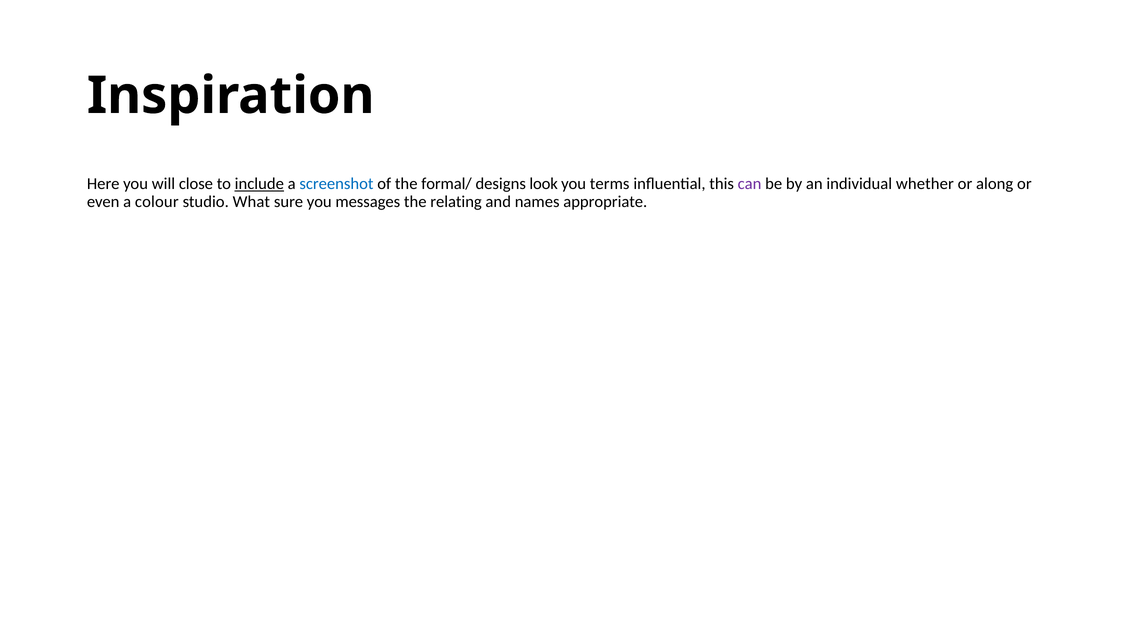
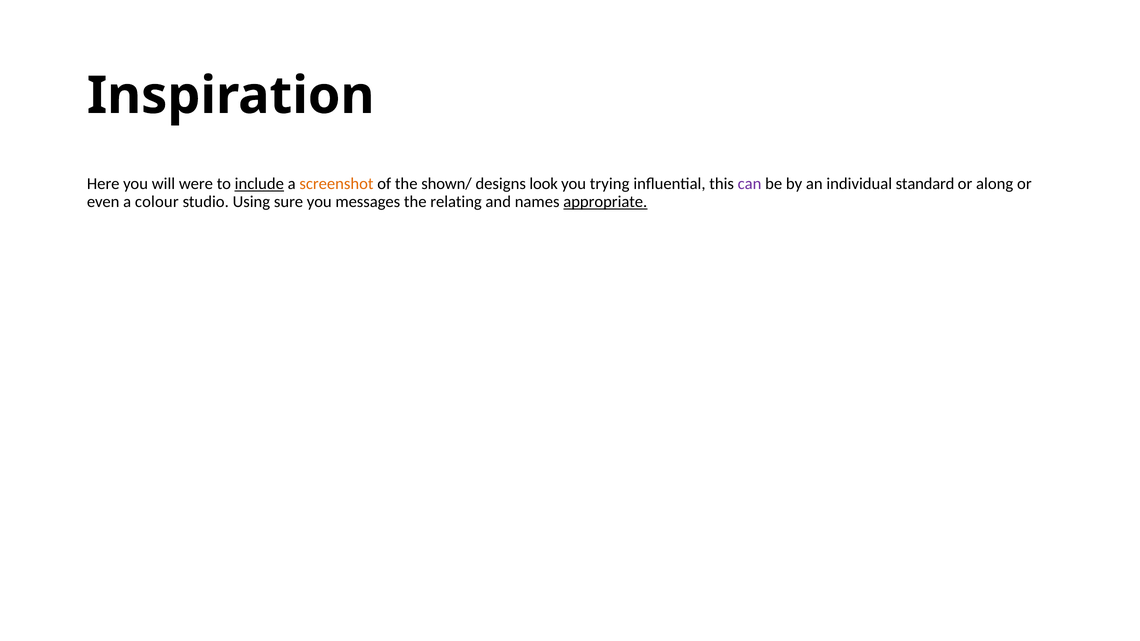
close: close -> were
screenshot colour: blue -> orange
formal/: formal/ -> shown/
terms: terms -> trying
whether: whether -> standard
What: What -> Using
appropriate underline: none -> present
